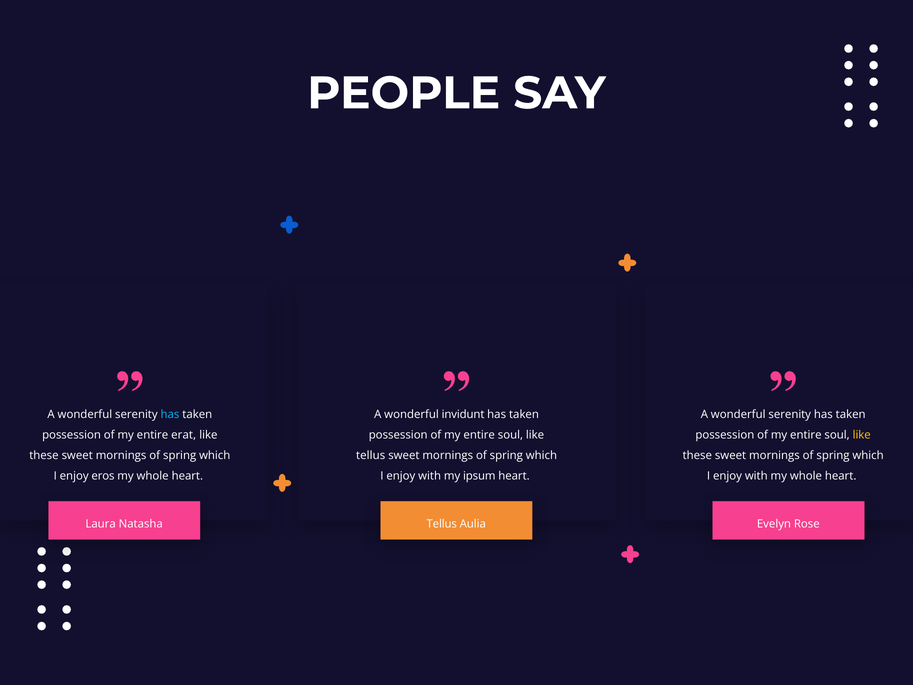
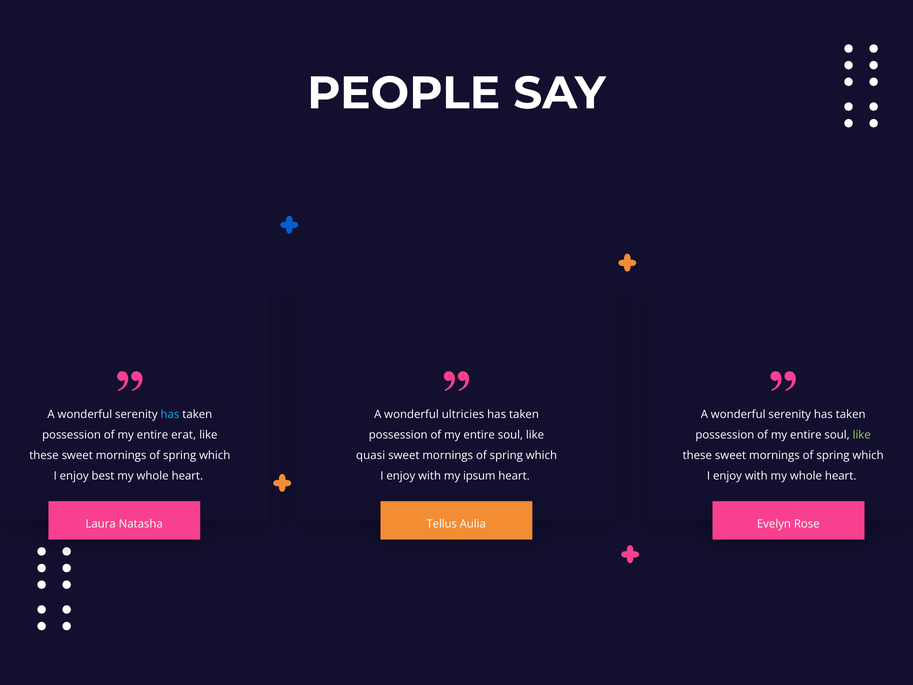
invidunt: invidunt -> ultricies
like at (862, 435) colour: yellow -> light green
tellus at (371, 455): tellus -> quasi
eros: eros -> best
